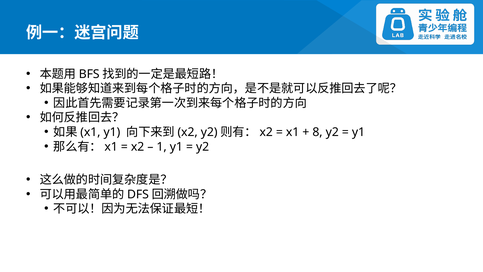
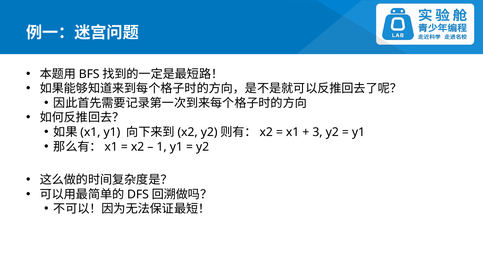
8: 8 -> 3
